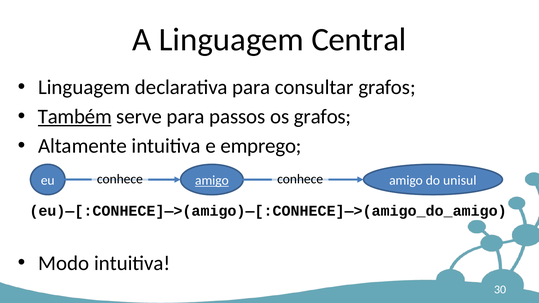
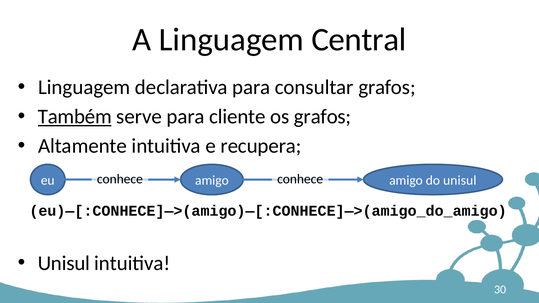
passos: passos -> cliente
emprego: emprego -> recupera
amigo at (212, 181) underline: present -> none
Modo at (64, 263): Modo -> Unisul
